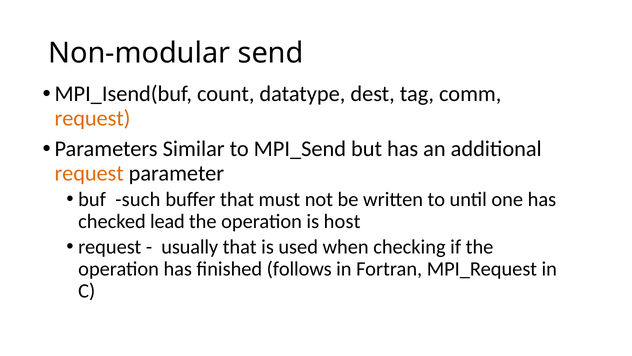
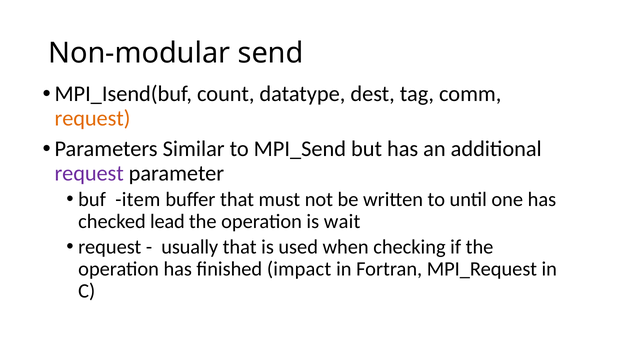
request at (89, 173) colour: orange -> purple
such: such -> item
host: host -> wait
follows: follows -> impact
